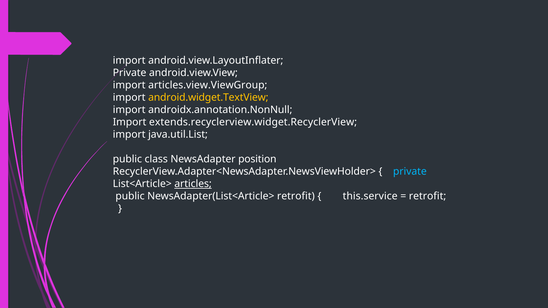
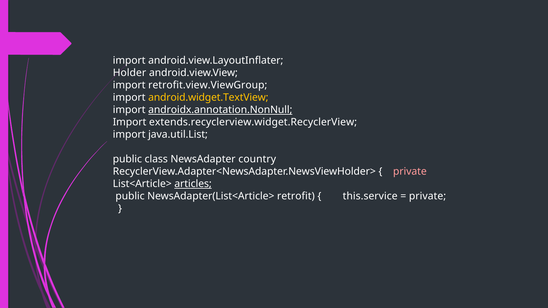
Private at (130, 73): Private -> Holder
articles.view.ViewGroup: articles.view.ViewGroup -> retrofit.view.ViewGroup
androidx.annotation.NonNull underline: none -> present
position: position -> country
private at (410, 172) colour: light blue -> pink
retrofit at (428, 196): retrofit -> private
